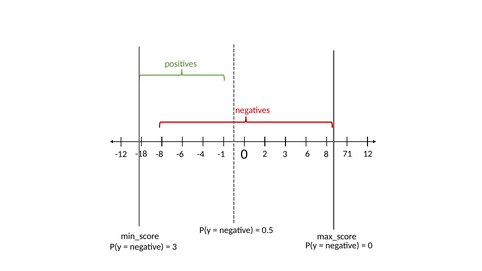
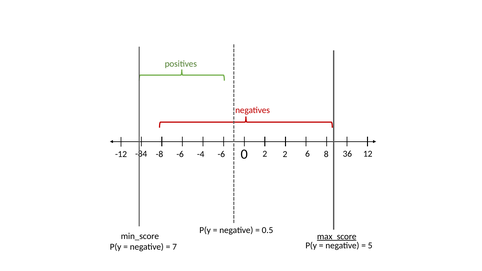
-18: -18 -> -84
-4 -1: -1 -> -6
2 3: 3 -> 2
71: 71 -> 36
max_score underline: none -> present
0 at (370, 246): 0 -> 5
3 at (175, 247): 3 -> 7
